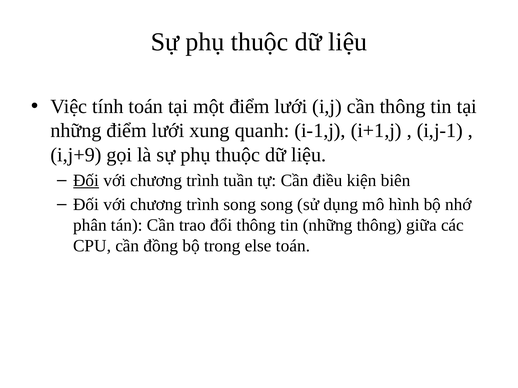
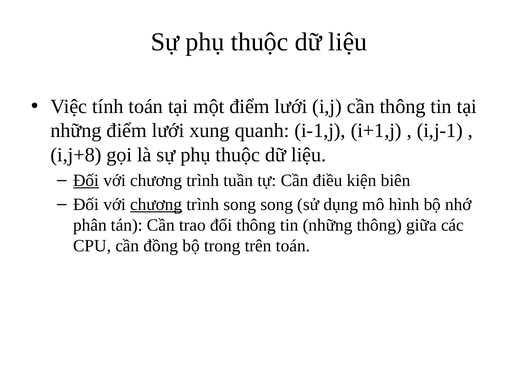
i,j+9: i,j+9 -> i,j+8
chương at (156, 205) underline: none -> present
else: else -> trên
